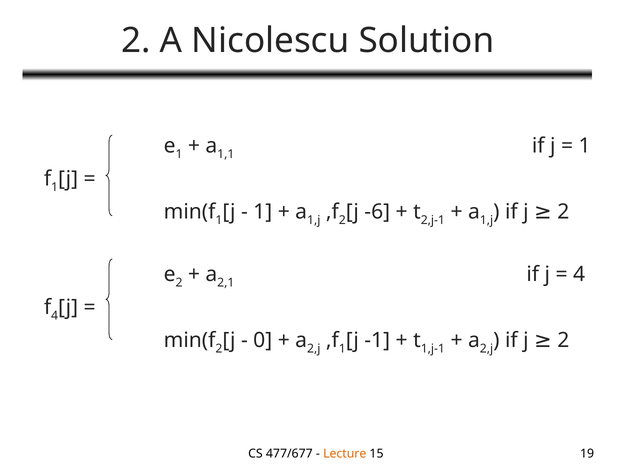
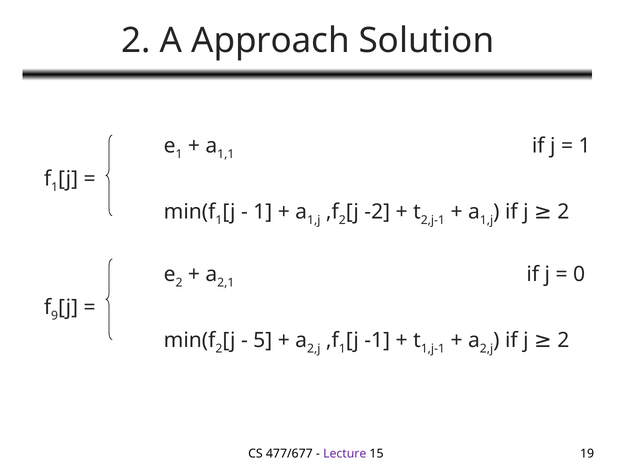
Nicolescu: Nicolescu -> Approach
-6: -6 -> -2
4 at (579, 274): 4 -> 0
4 at (55, 316): 4 -> 9
0: 0 -> 5
Lecture colour: orange -> purple
